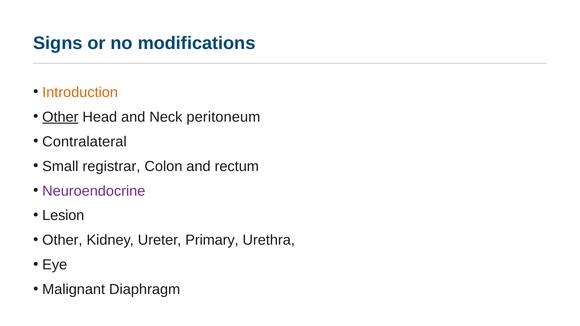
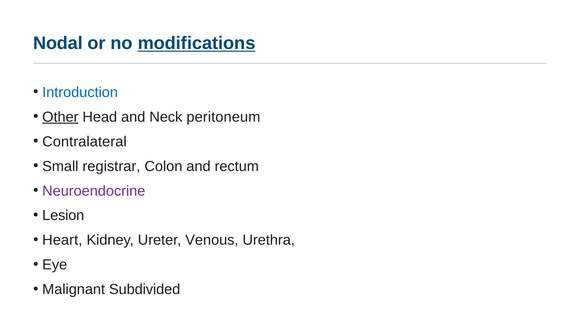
Signs: Signs -> Nodal
modifications underline: none -> present
Introduction colour: orange -> blue
Other at (62, 240): Other -> Heart
Primary: Primary -> Venous
Diaphragm: Diaphragm -> Subdivided
